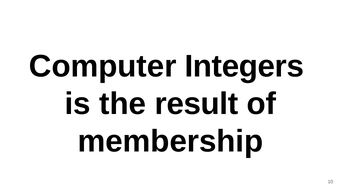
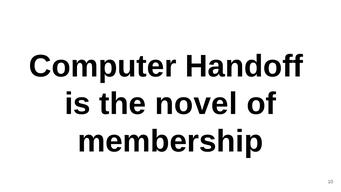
Integers: Integers -> Handoff
result: result -> novel
